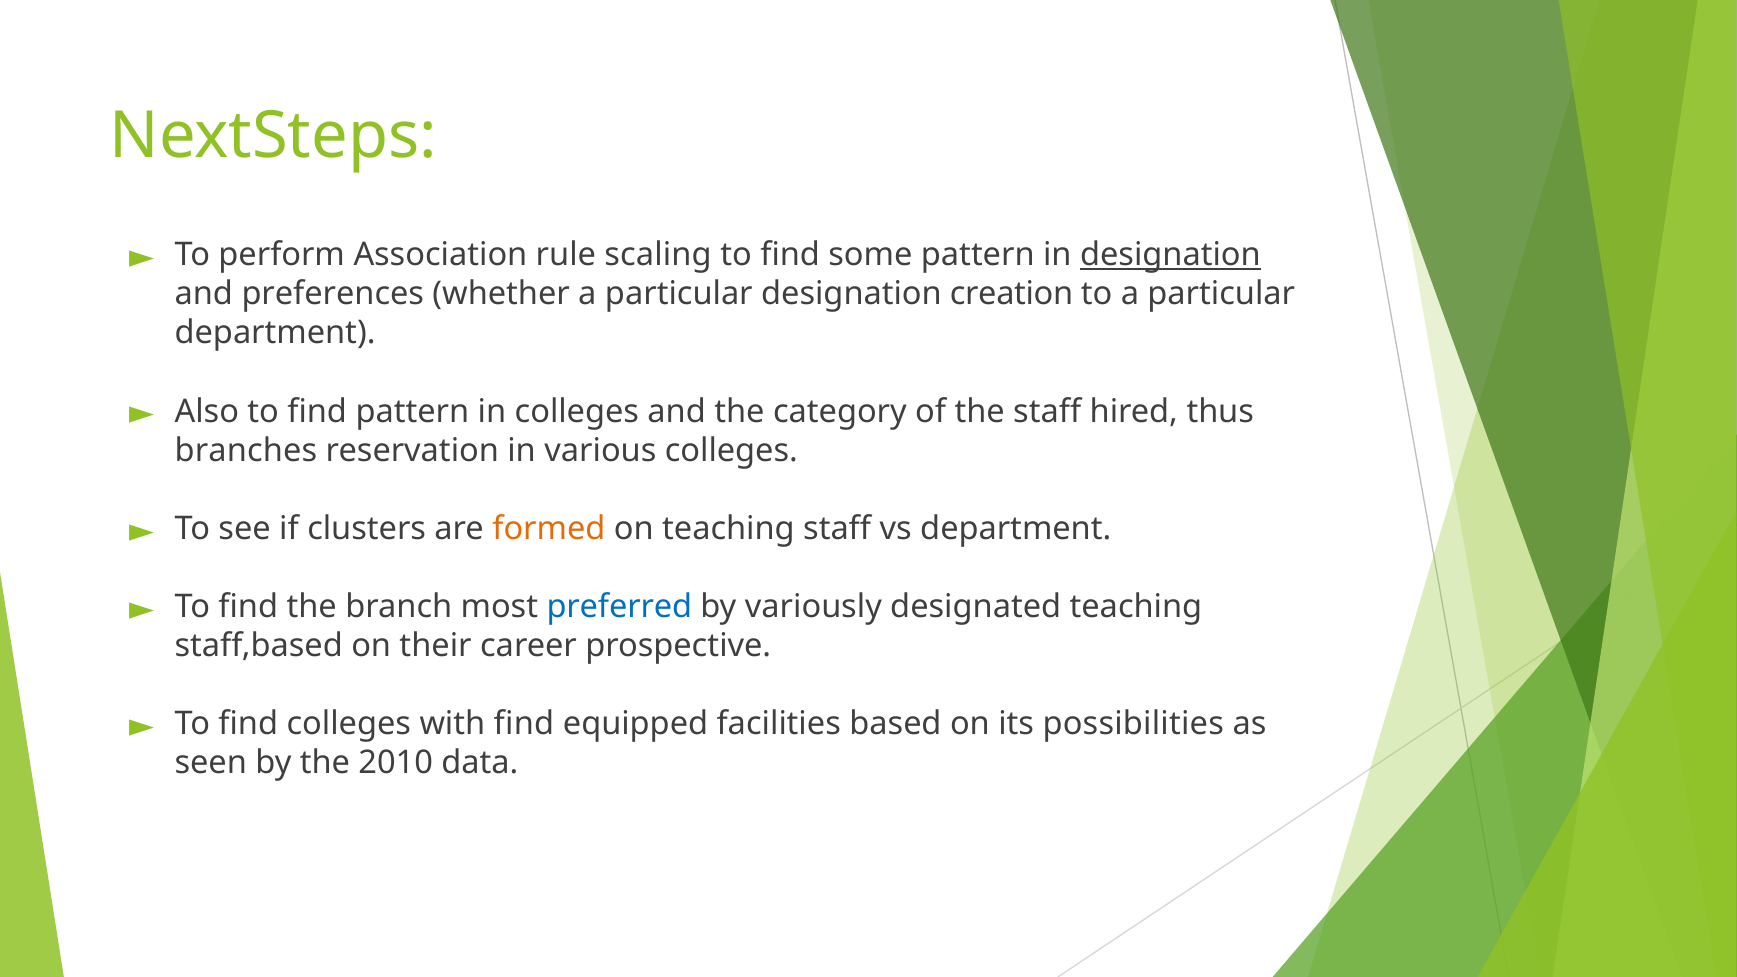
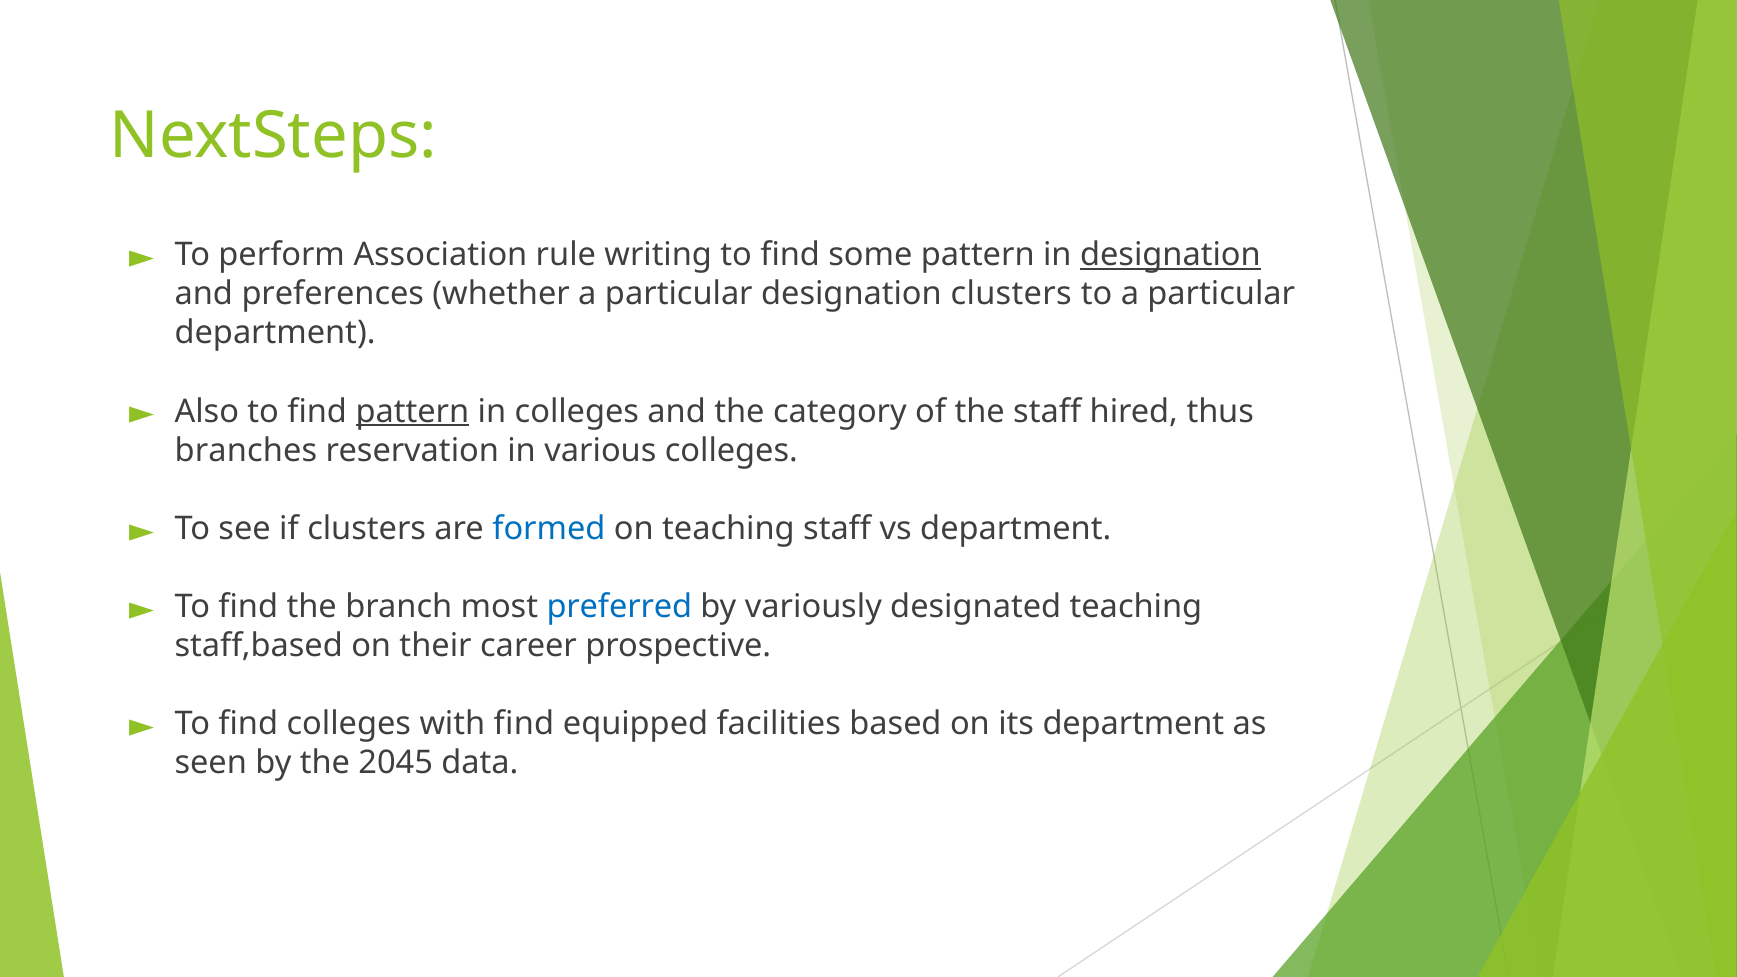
scaling: scaling -> writing
designation creation: creation -> clusters
pattern at (412, 411) underline: none -> present
formed colour: orange -> blue
its possibilities: possibilities -> department
2010: 2010 -> 2045
